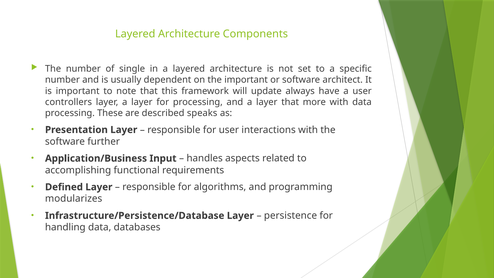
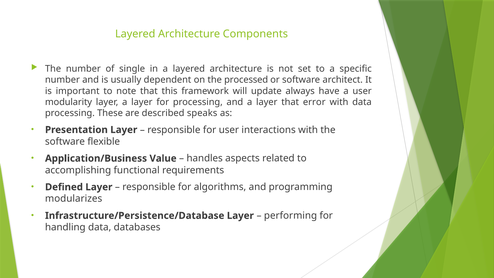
the important: important -> processed
controllers: controllers -> modularity
more: more -> error
further: further -> flexible
Input: Input -> Value
persistence: persistence -> performing
